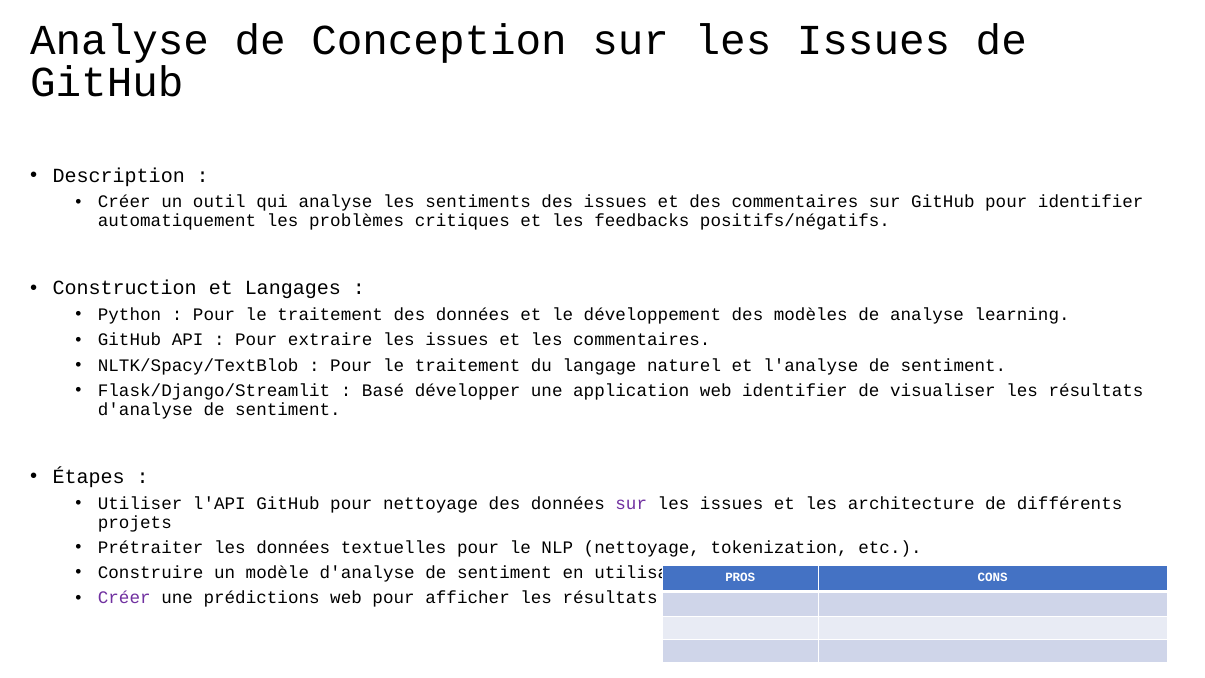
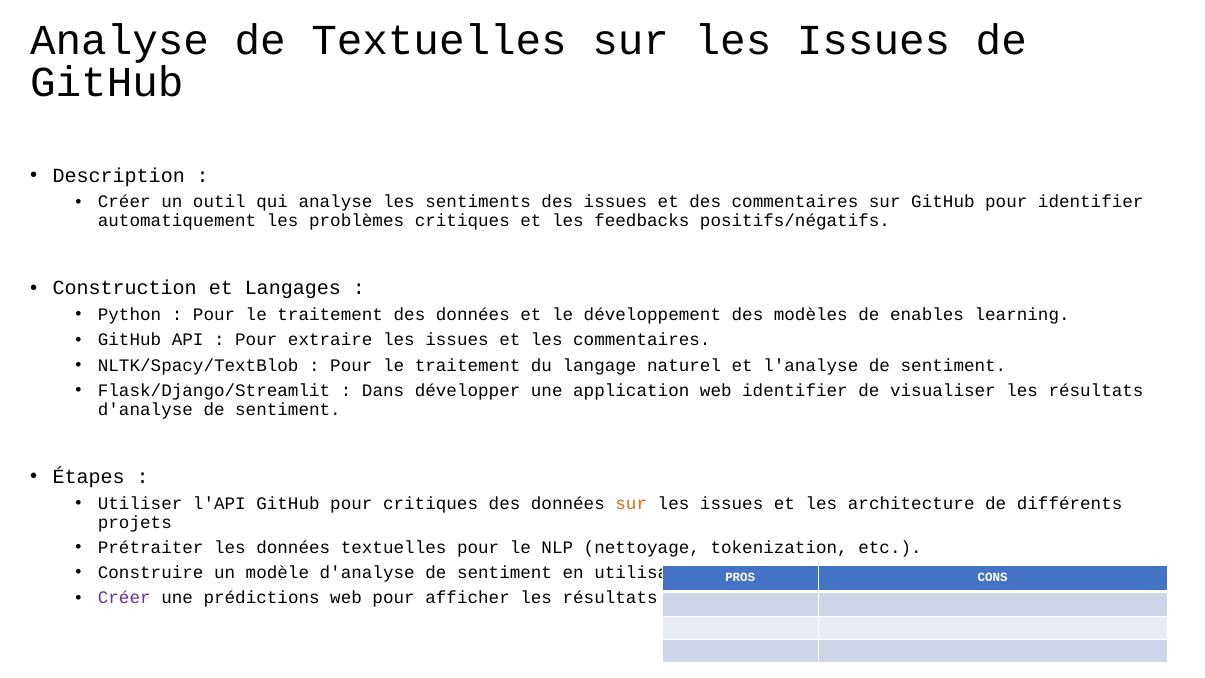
de Conception: Conception -> Textuelles
de analyse: analyse -> enables
Basé: Basé -> Dans
pour nettoyage: nettoyage -> critiques
sur at (631, 503) colour: purple -> orange
